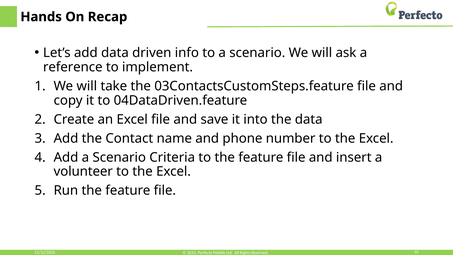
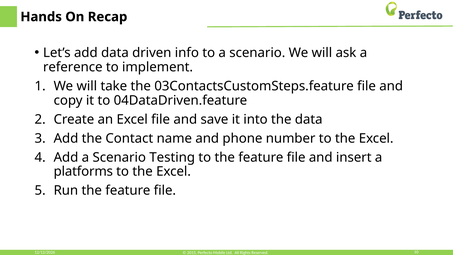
Criteria: Criteria -> Testing
volunteer: volunteer -> platforms
